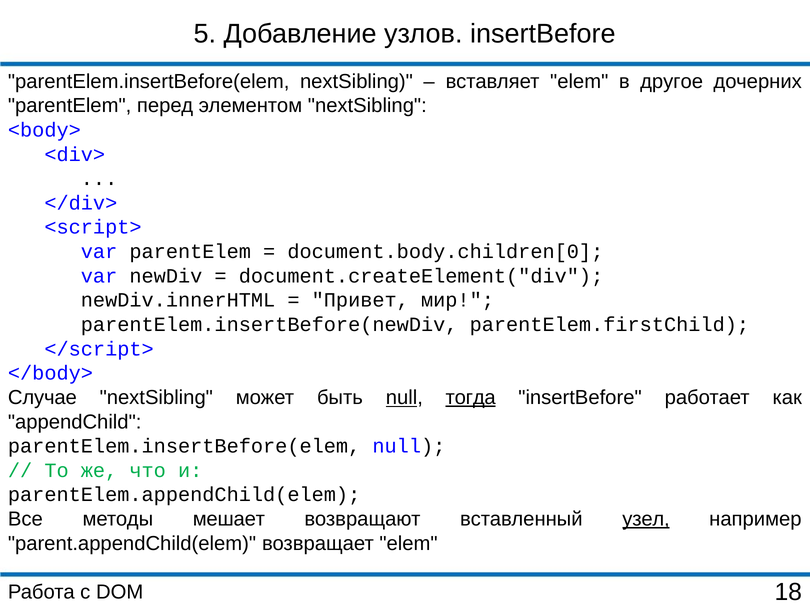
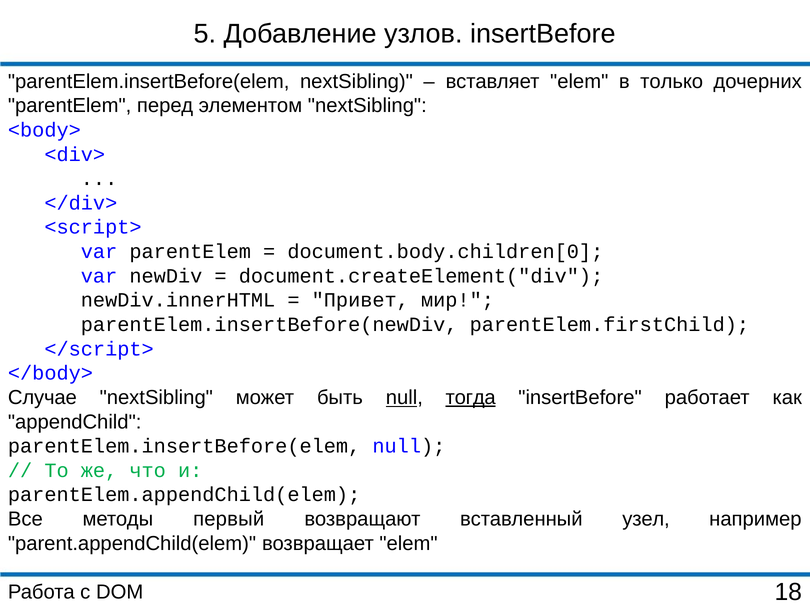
другое: другое -> только
мешает: мешает -> первый
узел underline: present -> none
